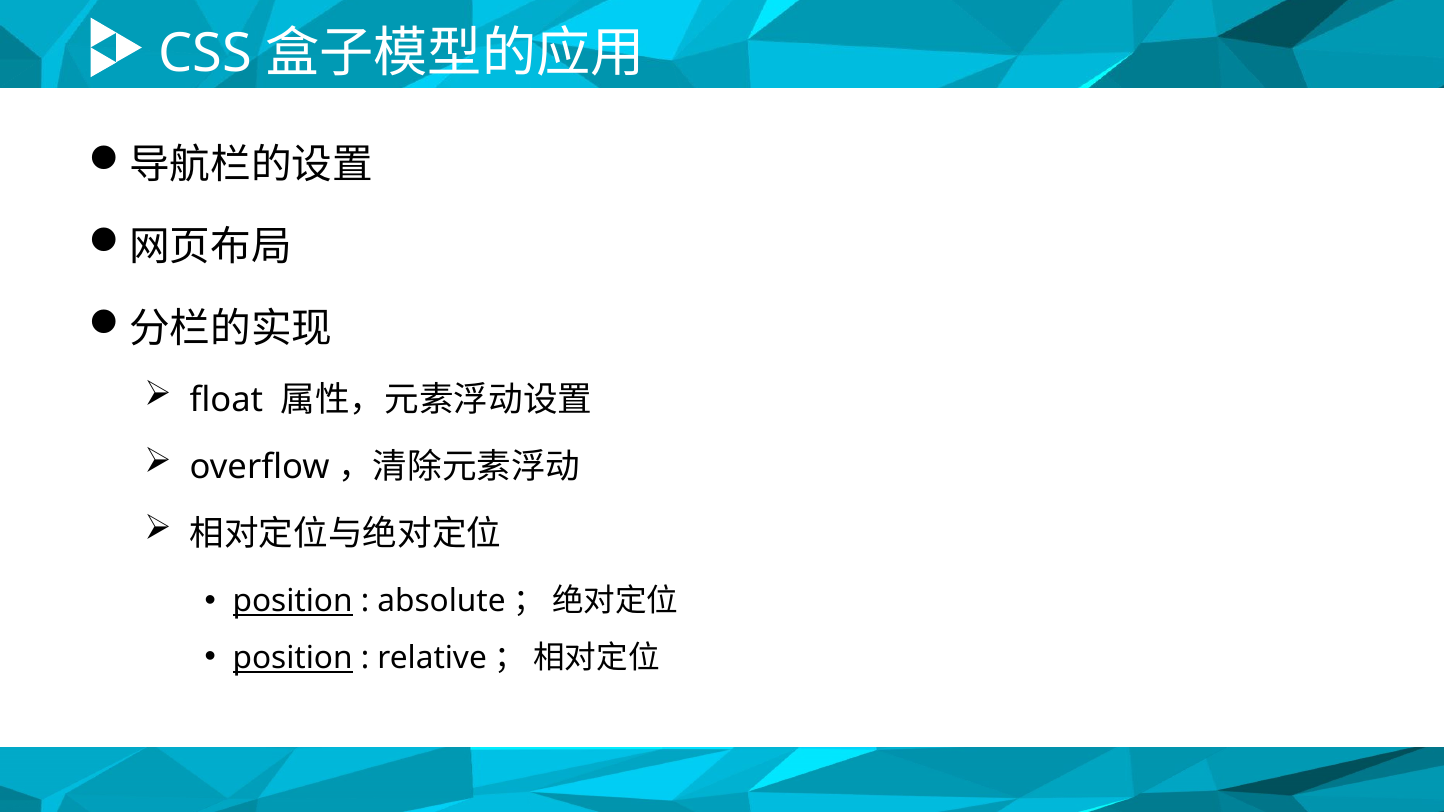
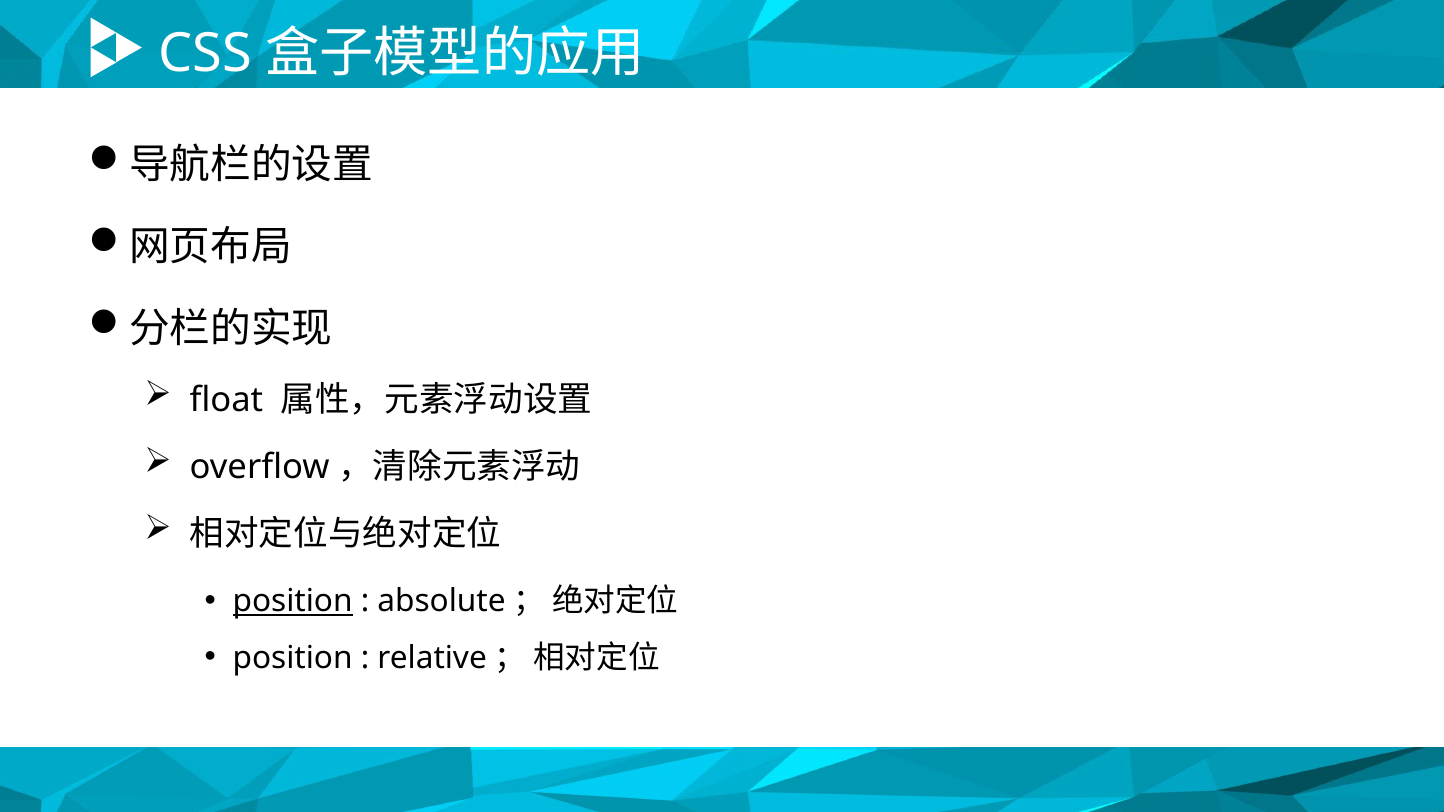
position at (293, 659) underline: present -> none
